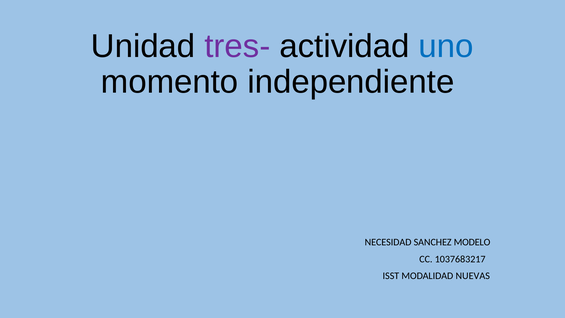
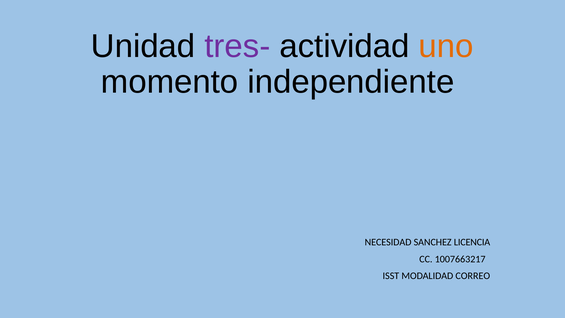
uno colour: blue -> orange
MODELO: MODELO -> LICENCIA
1037683217: 1037683217 -> 1007663217
NUEVAS: NUEVAS -> CORREO
